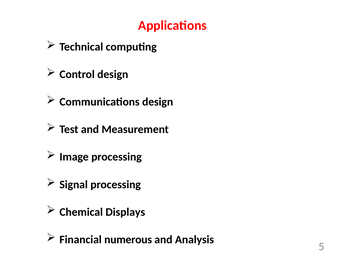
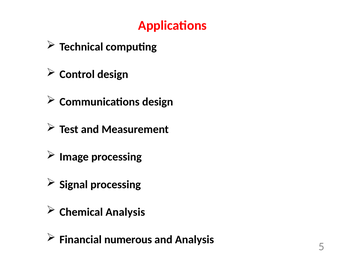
Chemical Displays: Displays -> Analysis
